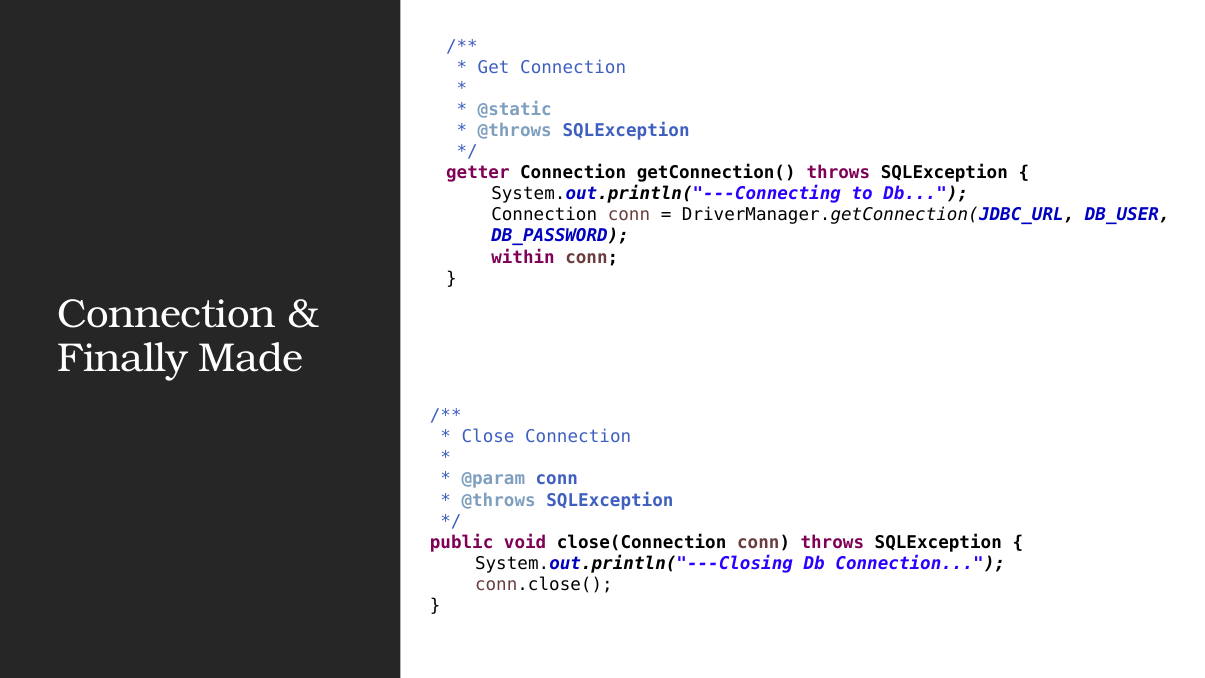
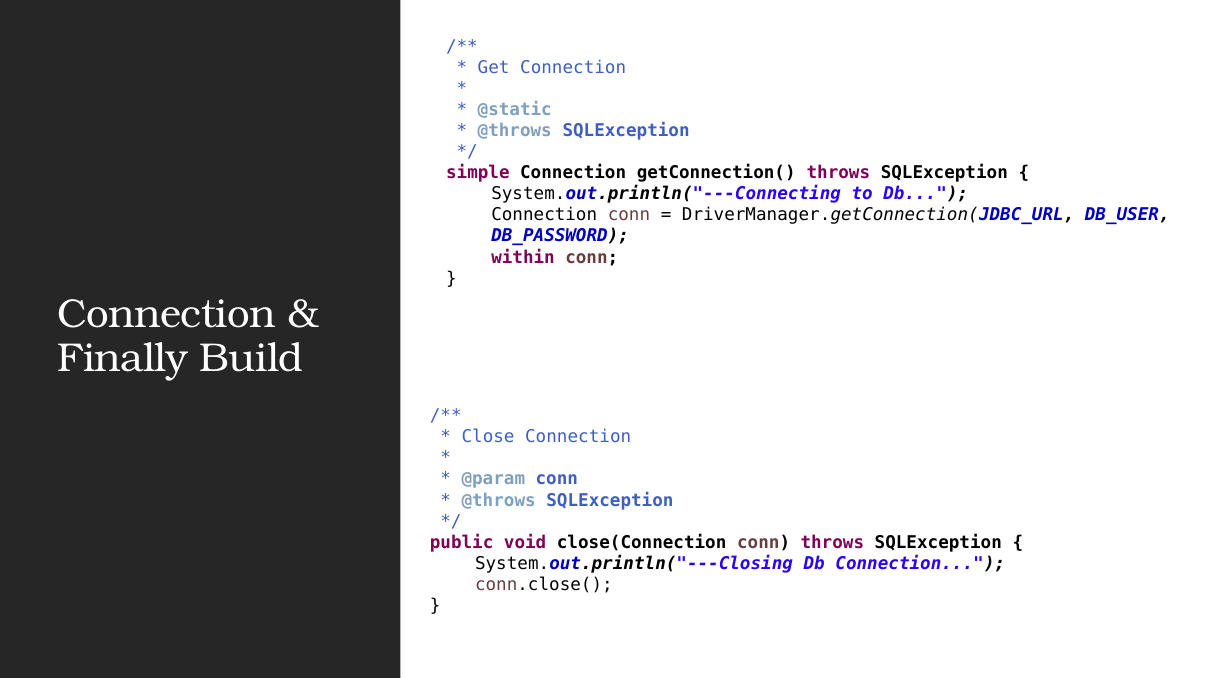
getter: getter -> simple
Made: Made -> Build
